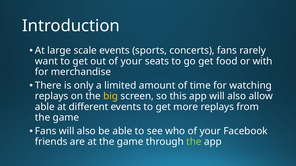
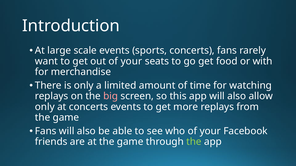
big colour: yellow -> pink
able at (45, 107): able -> only
at different: different -> concerts
